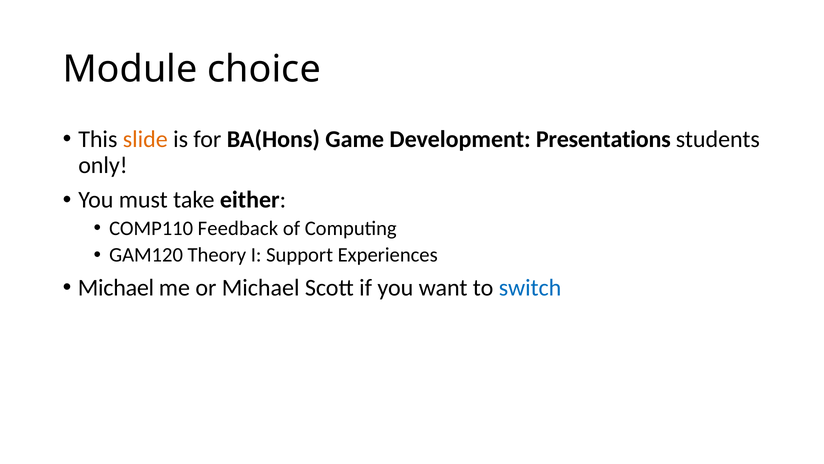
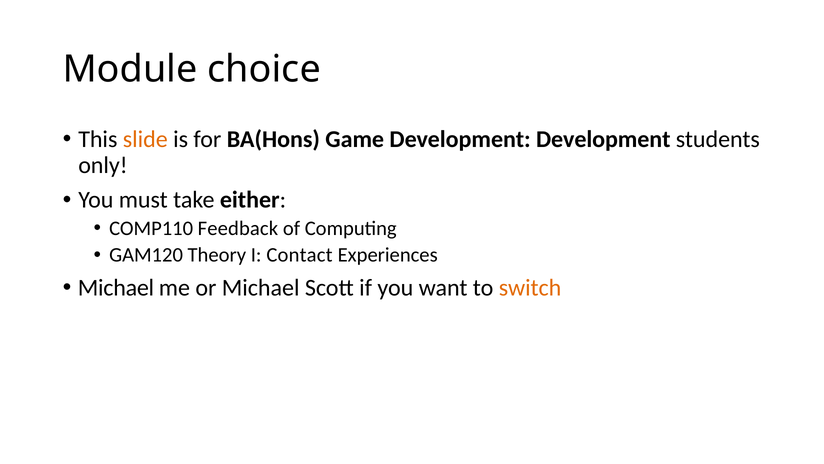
Development Presentations: Presentations -> Development
Support: Support -> Contact
switch colour: blue -> orange
